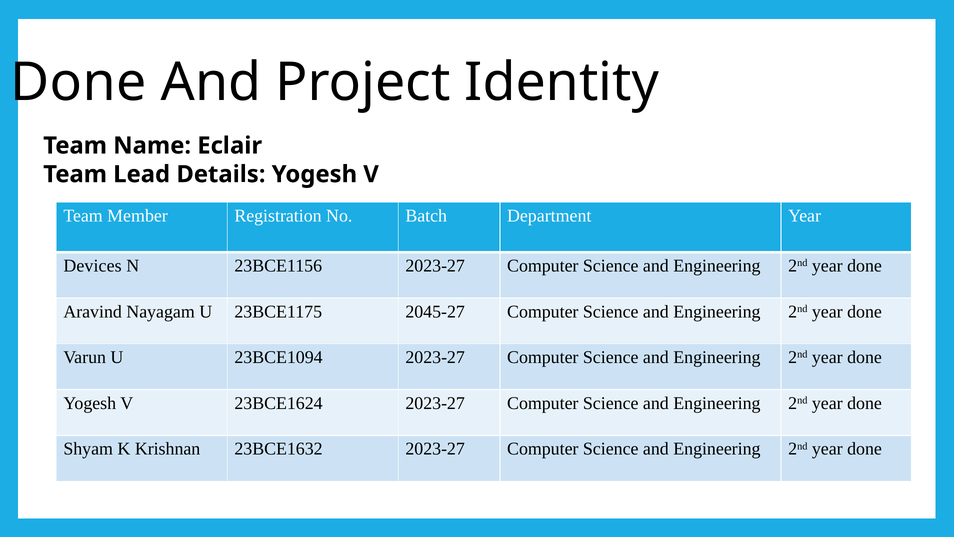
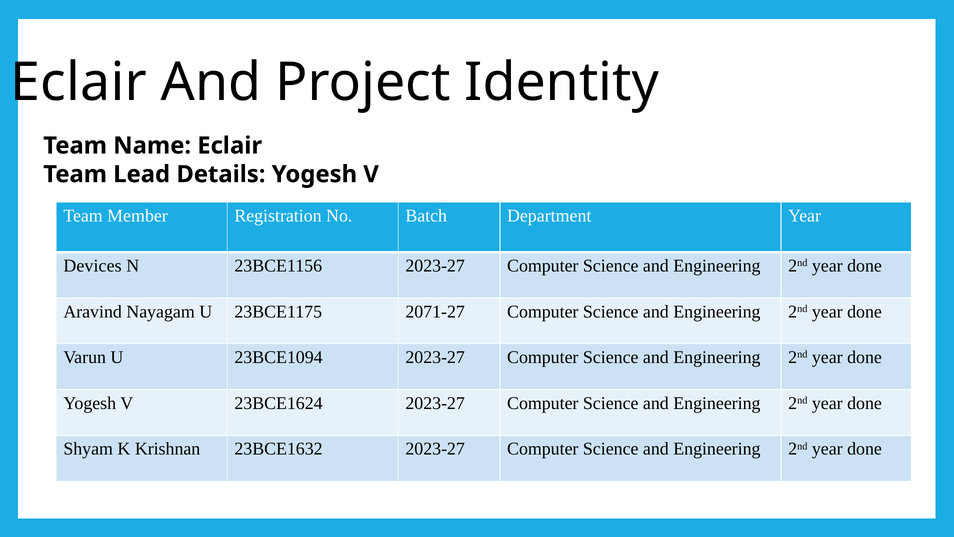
Done at (78, 83): Done -> Eclair
2045-27: 2045-27 -> 2071-27
